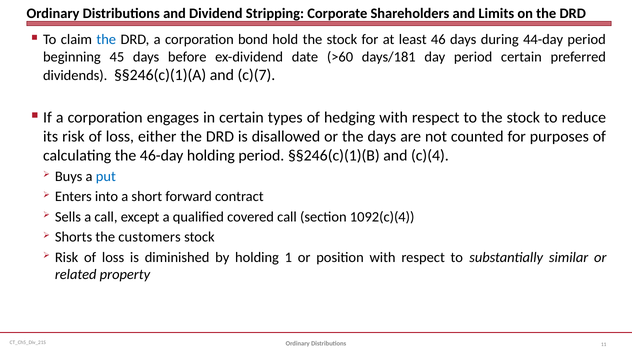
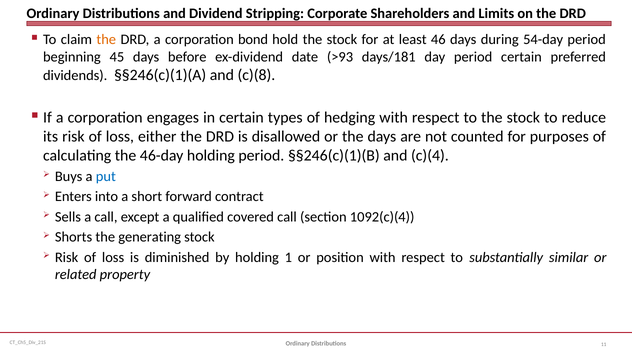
the at (106, 40) colour: blue -> orange
44-day: 44-day -> 54-day
>60: >60 -> >93
c)(7: c)(7 -> c)(8
customers: customers -> generating
